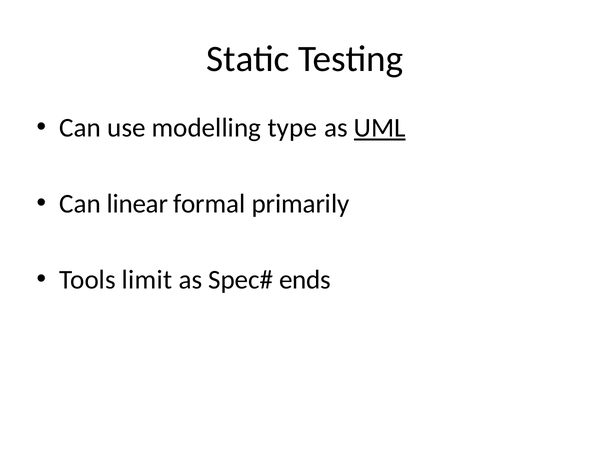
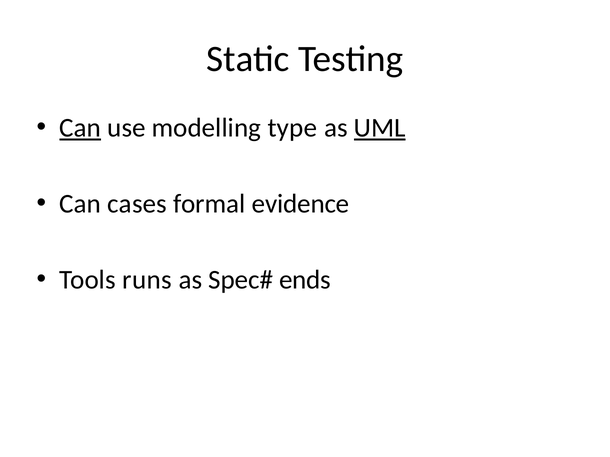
Can at (80, 128) underline: none -> present
linear: linear -> cases
primarily: primarily -> evidence
limit: limit -> runs
